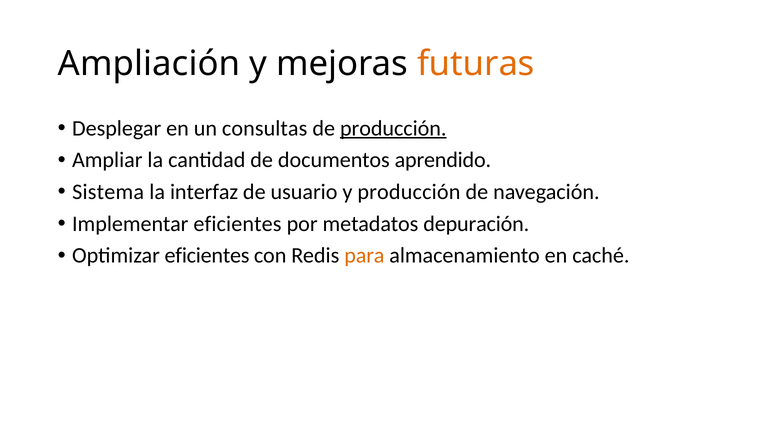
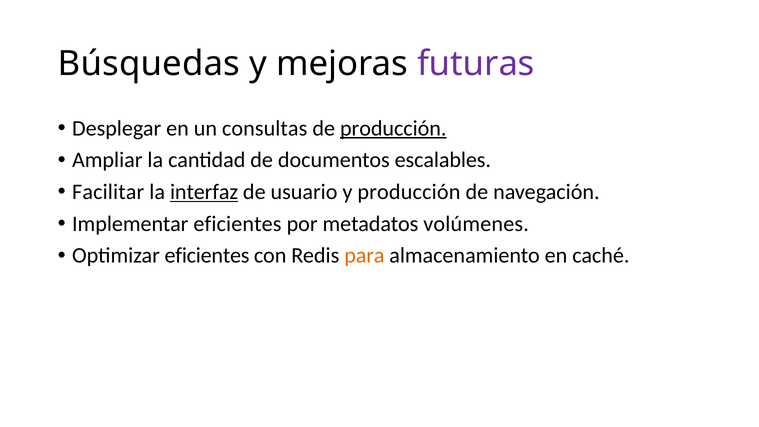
Ampliación: Ampliación -> Búsquedas
futuras colour: orange -> purple
aprendido: aprendido -> escalables
Sistema: Sistema -> Facilitar
interfaz underline: none -> present
depuración: depuración -> volúmenes
